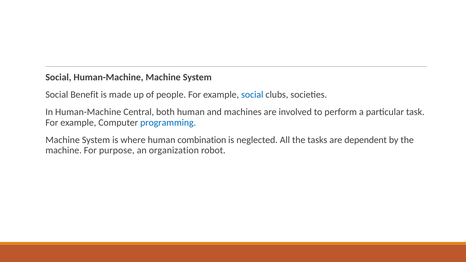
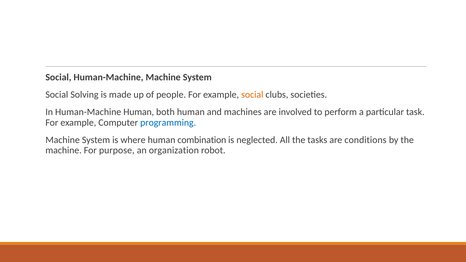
Benefit: Benefit -> Solving
social at (252, 95) colour: blue -> orange
Human-Machine Central: Central -> Human
dependent: dependent -> conditions
